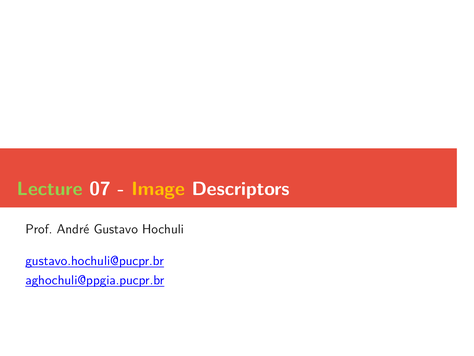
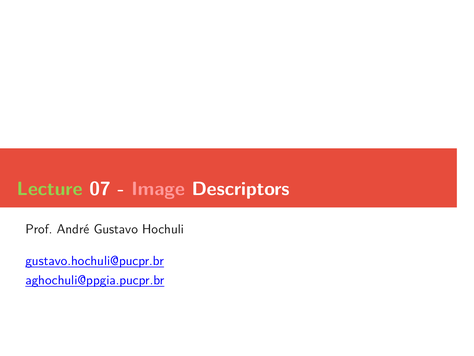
Image colour: yellow -> pink
